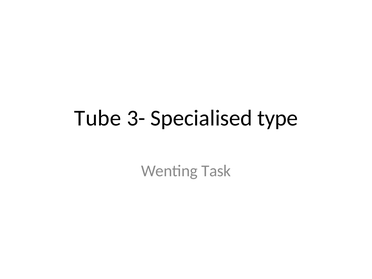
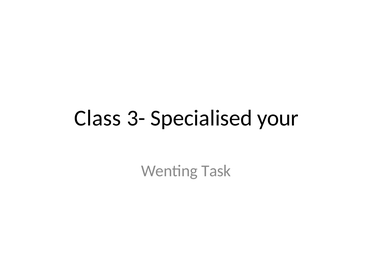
Tube: Tube -> Class
type: type -> your
